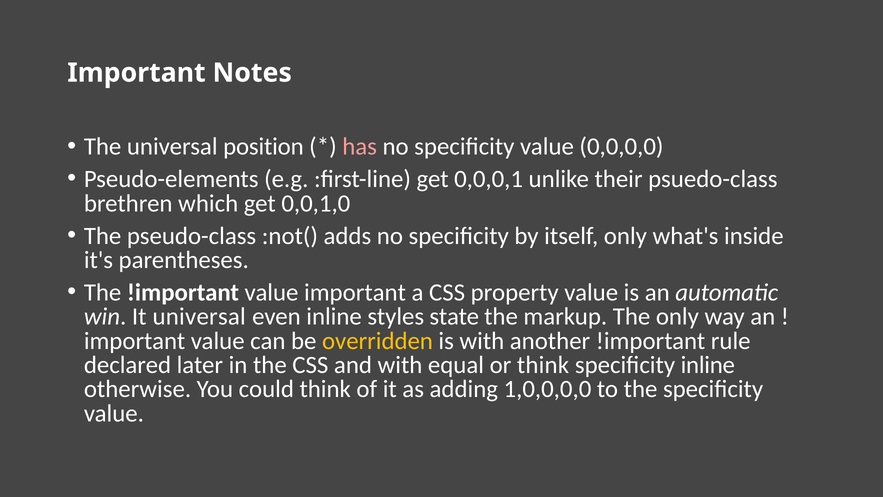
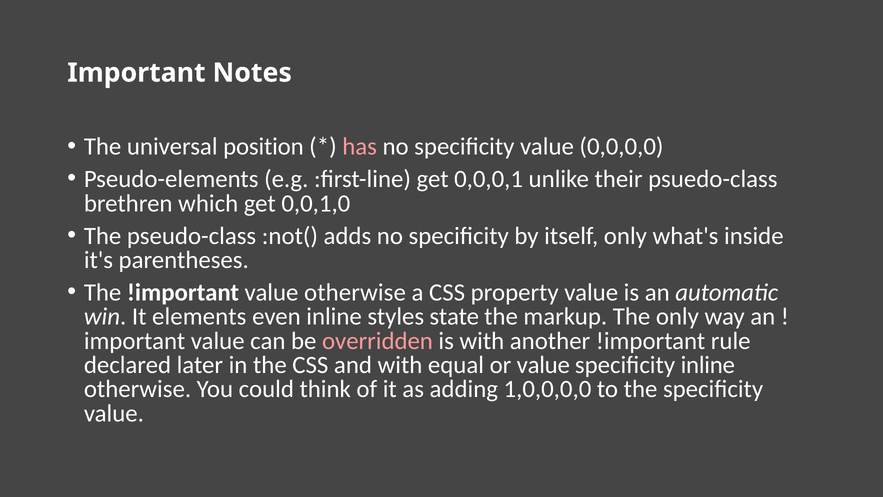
value important: important -> otherwise
It universal: universal -> elements
overridden colour: yellow -> pink
or think: think -> value
